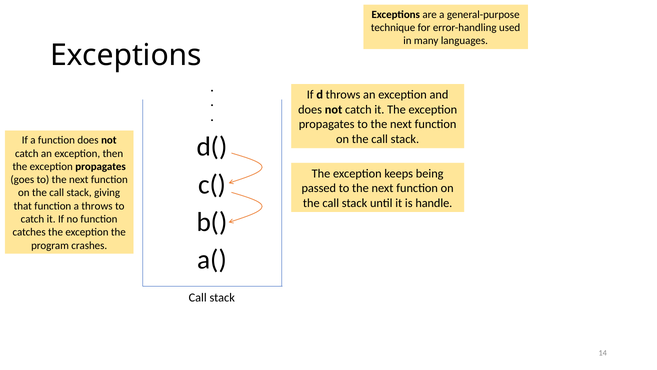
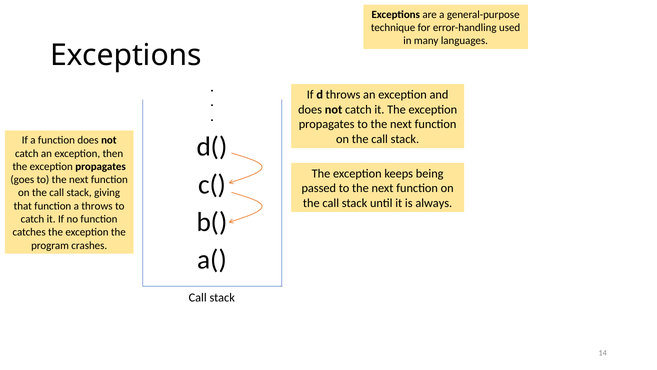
handle: handle -> always
